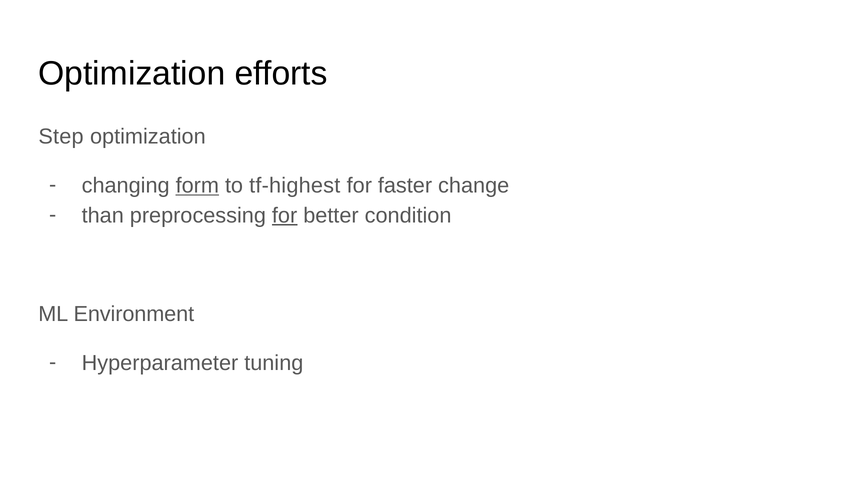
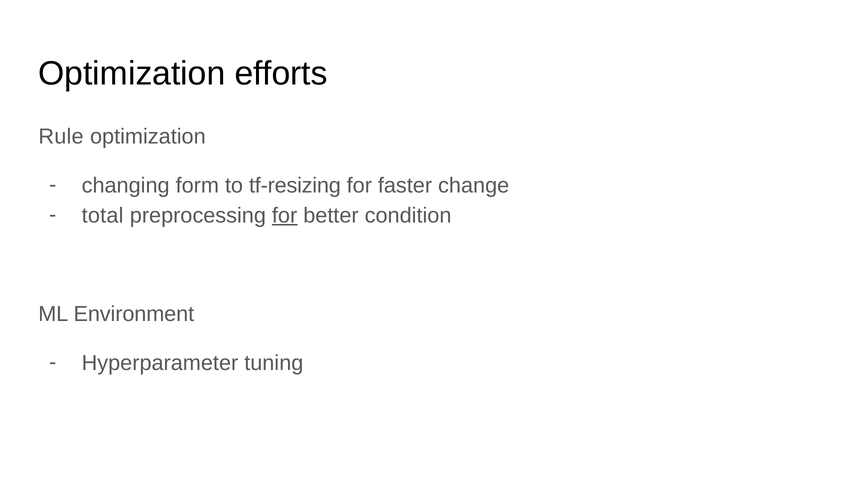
Step: Step -> Rule
form underline: present -> none
tf-highest: tf-highest -> tf-resizing
than: than -> total
